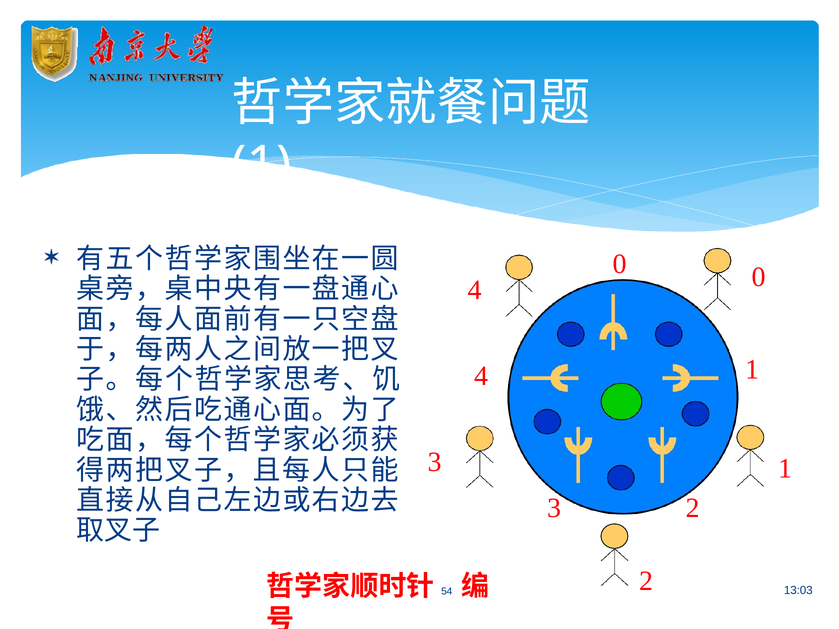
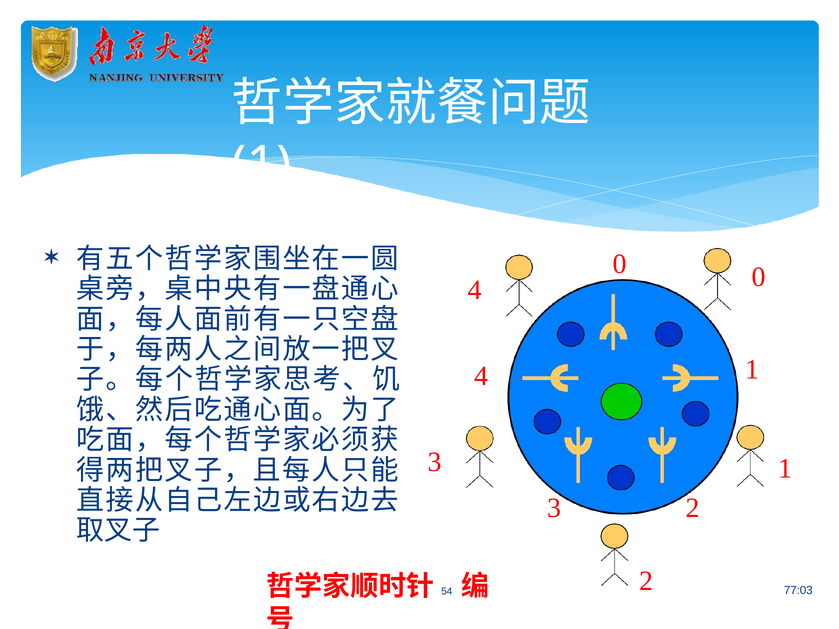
13:03: 13:03 -> 77:03
